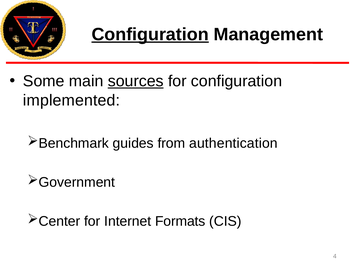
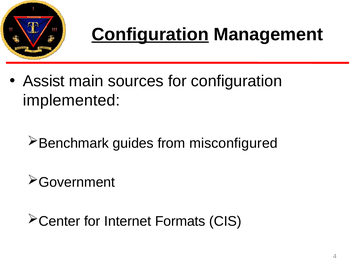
Some: Some -> Assist
sources underline: present -> none
authentication: authentication -> misconfigured
